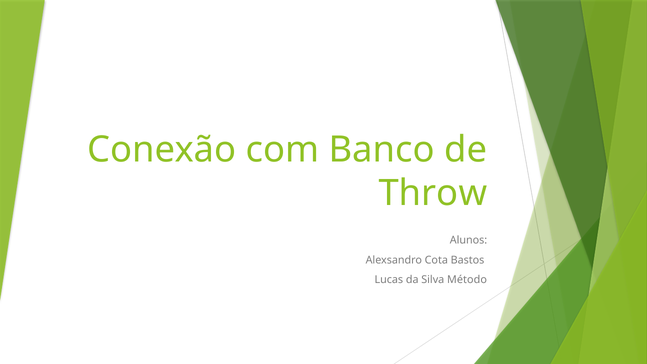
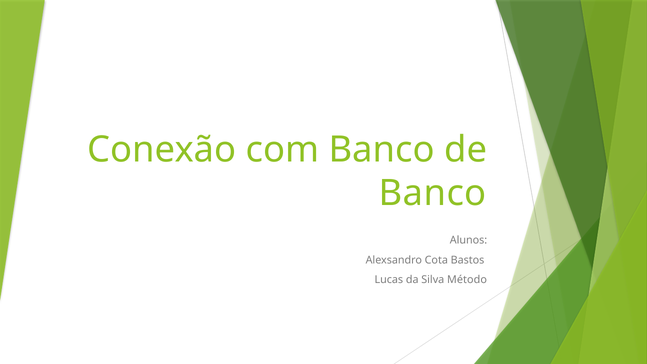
Throw at (433, 193): Throw -> Banco
